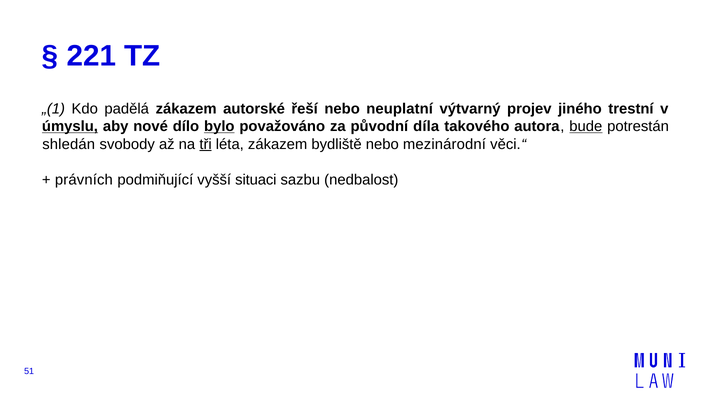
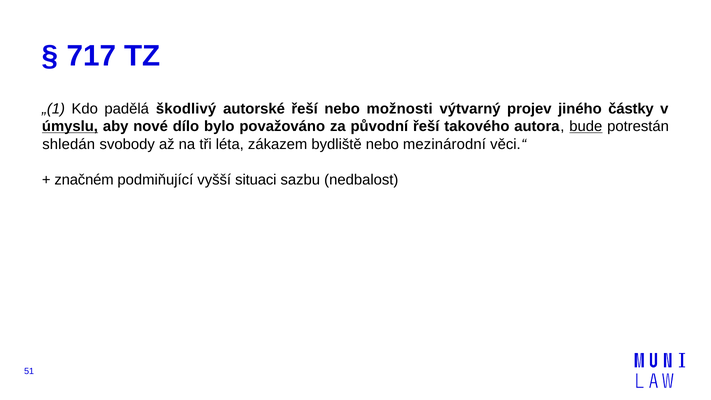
221: 221 -> 717
padělá zákazem: zákazem -> škodlivý
neuplatní: neuplatní -> možnosti
trestní: trestní -> částky
bylo underline: present -> none
původní díla: díla -> řeší
tři underline: present -> none
právních: právních -> značném
